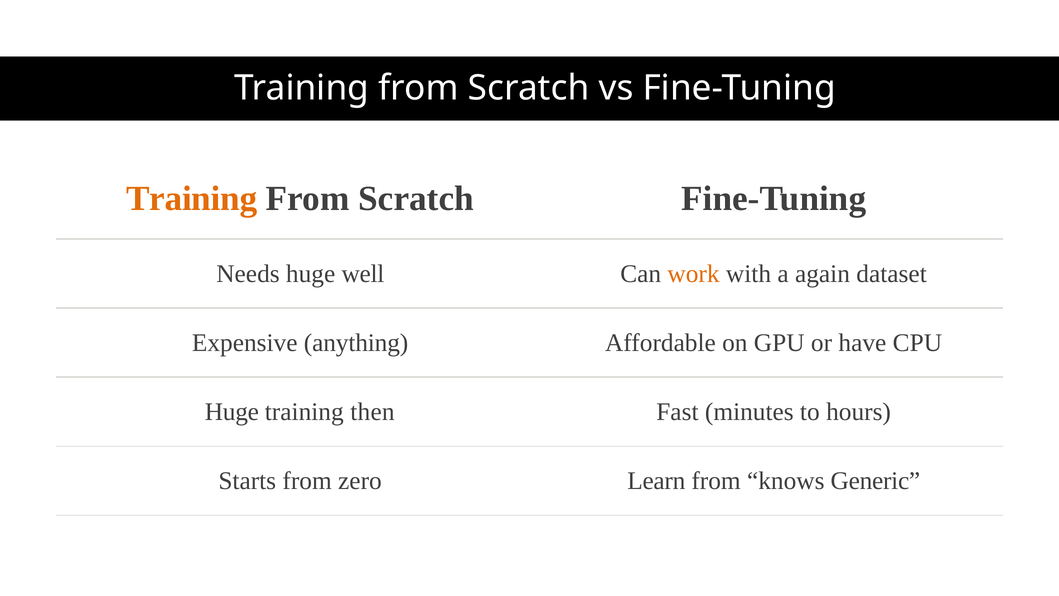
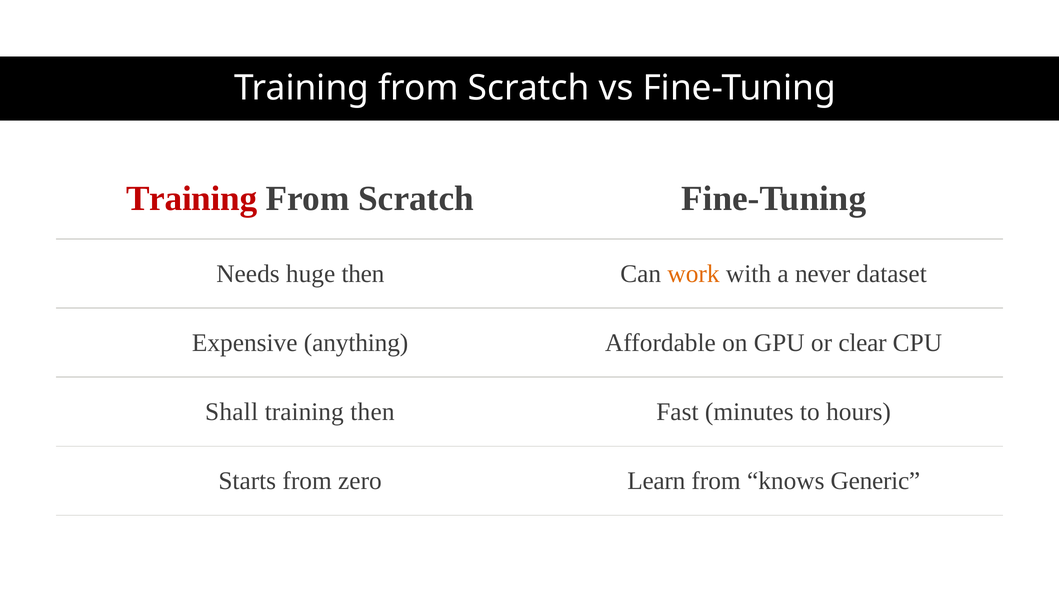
Training at (192, 199) colour: orange -> red
huge well: well -> then
again: again -> never
have: have -> clear
Huge at (232, 412): Huge -> Shall
